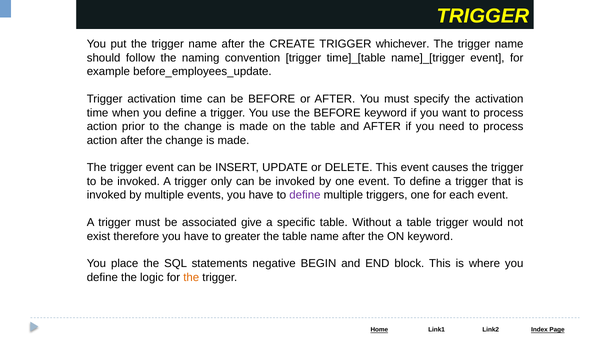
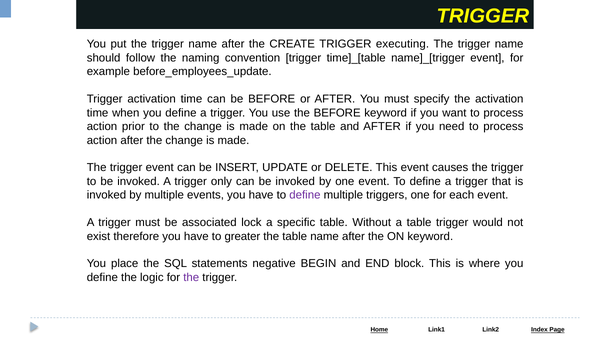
whichever: whichever -> executing
give: give -> lock
the at (191, 278) colour: orange -> purple
